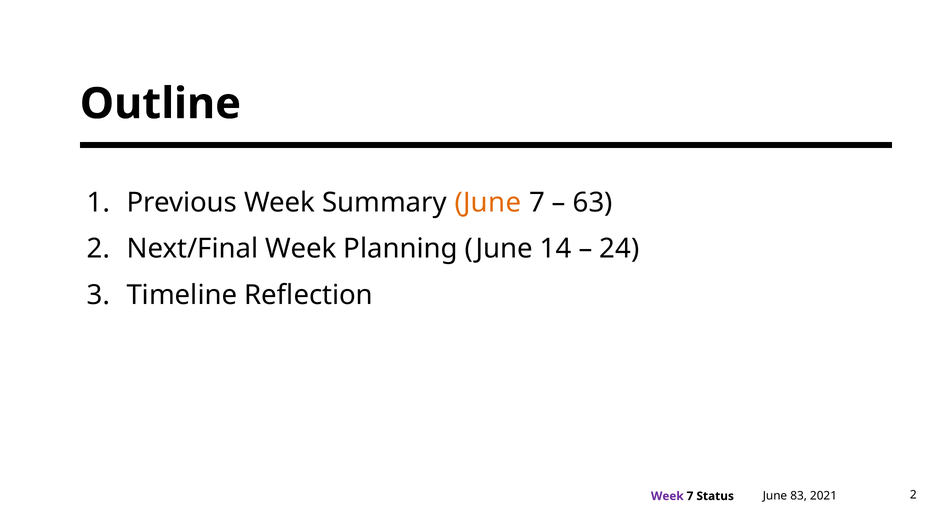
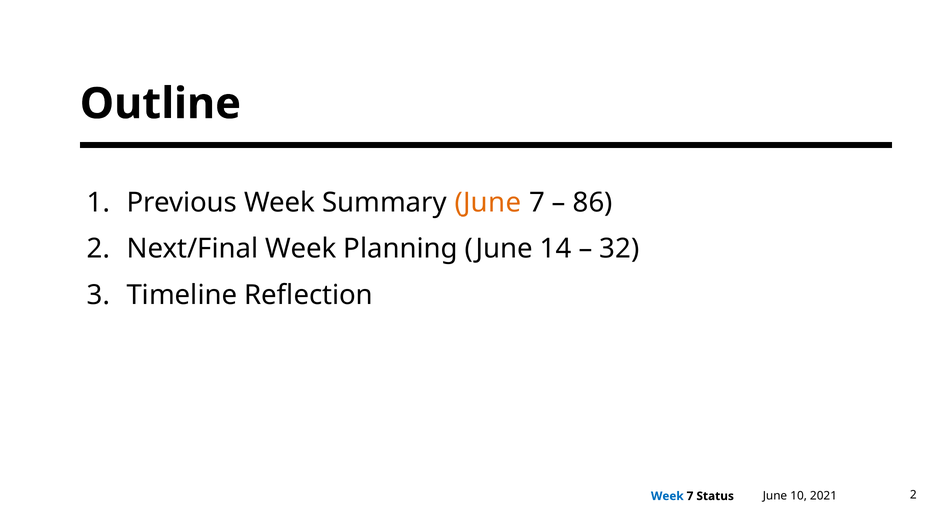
63: 63 -> 86
24: 24 -> 32
83: 83 -> 10
Week at (667, 496) colour: purple -> blue
